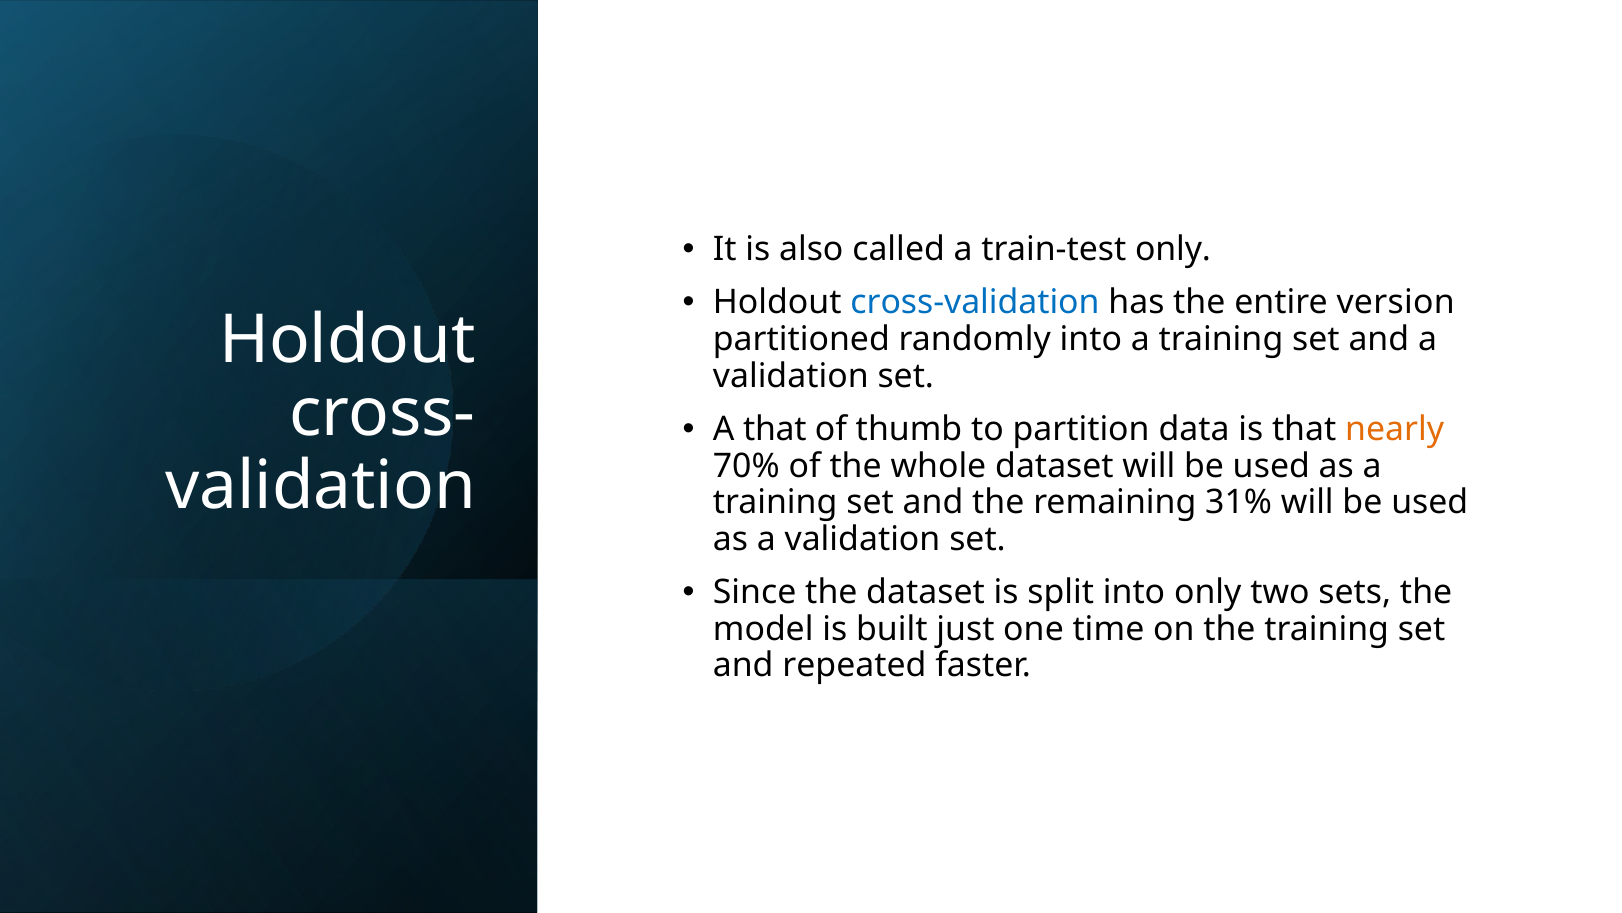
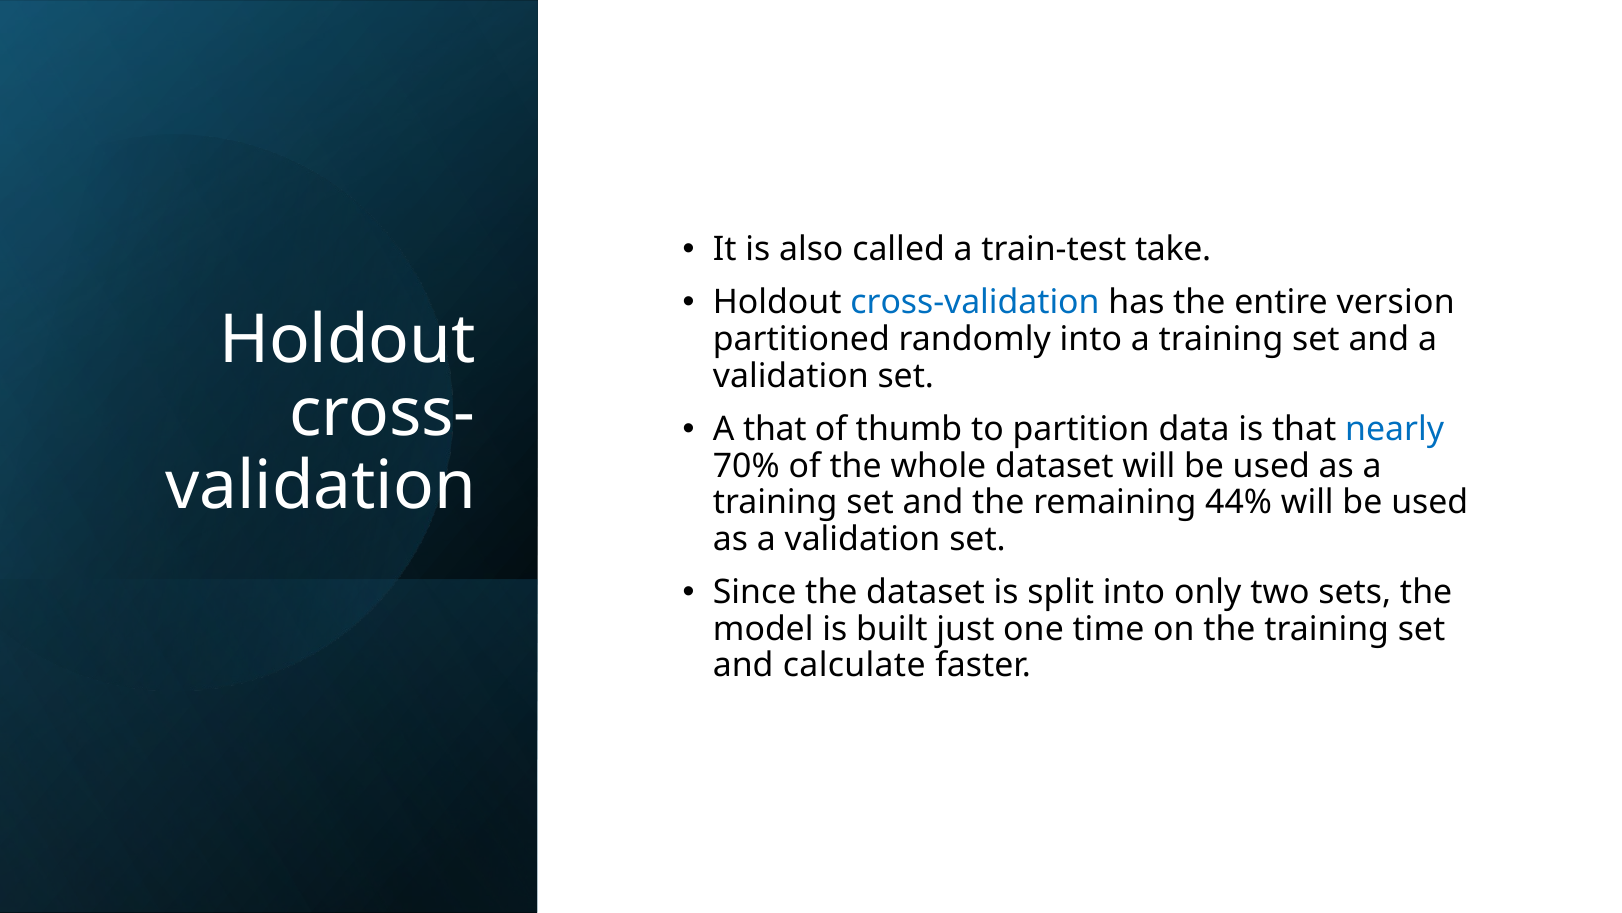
train-test only: only -> take
nearly colour: orange -> blue
31%: 31% -> 44%
repeated: repeated -> calculate
